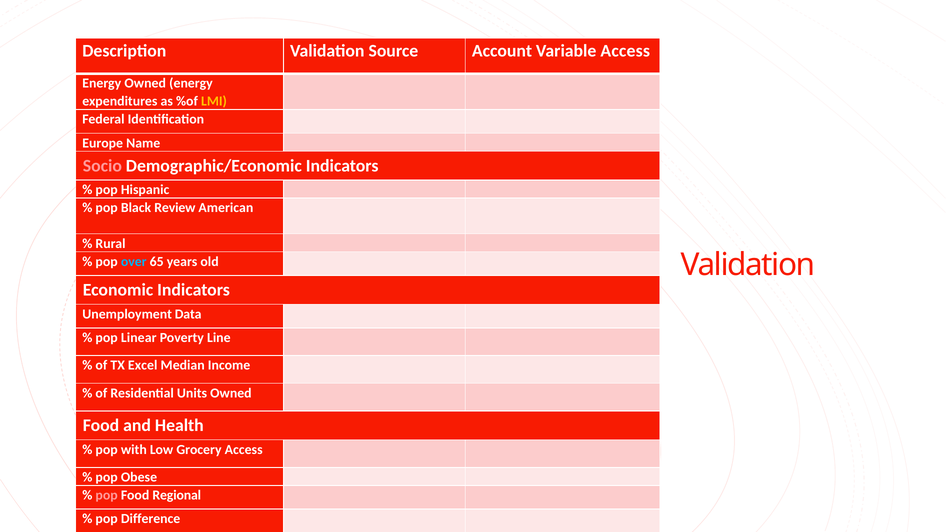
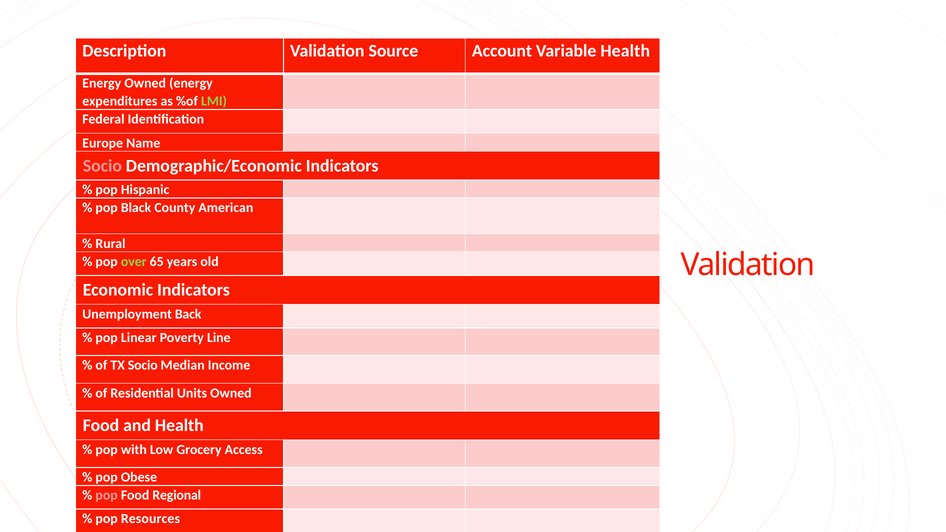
Variable Access: Access -> Health
LMI colour: yellow -> light green
Review: Review -> County
over colour: light blue -> light green
Data: Data -> Back
TX Excel: Excel -> Socio
Difference: Difference -> Resources
